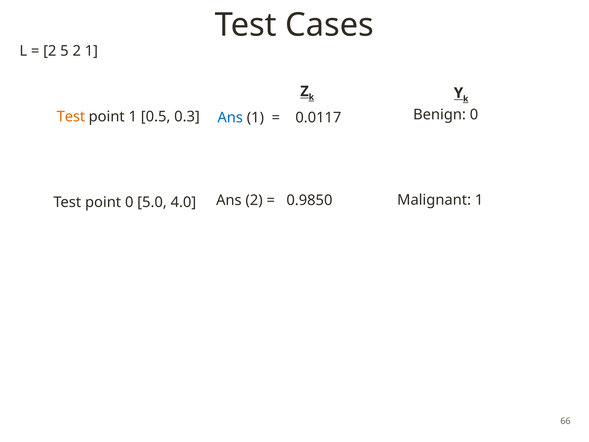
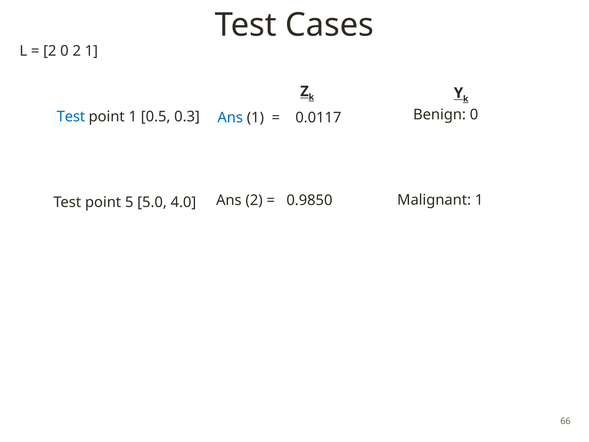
2 5: 5 -> 0
Test at (71, 117) colour: orange -> blue
point 0: 0 -> 5
